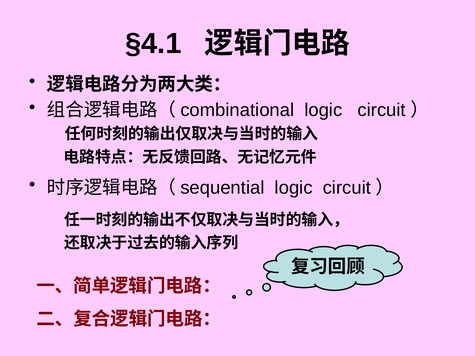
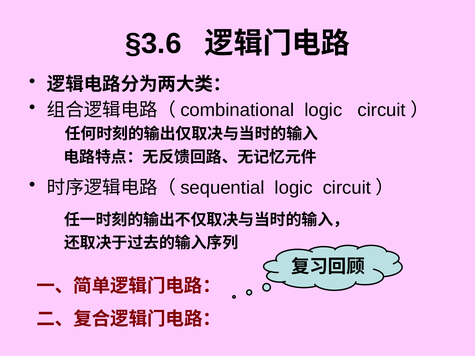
§4.1: §4.1 -> §3.6
